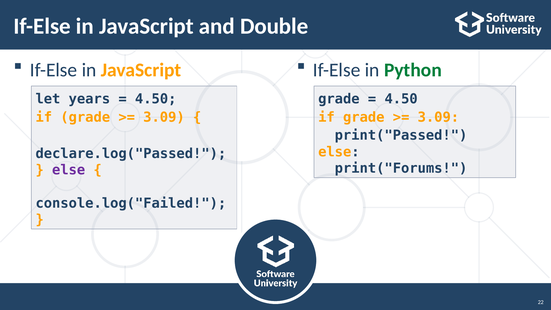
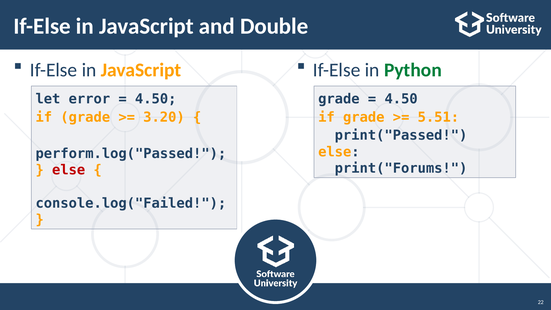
years: years -> error
3.09 at (164, 117): 3.09 -> 3.20
3.09 at (438, 117): 3.09 -> 5.51
declare.log("Passed: declare.log("Passed -> perform.log("Passed
else at (69, 170) colour: purple -> red
